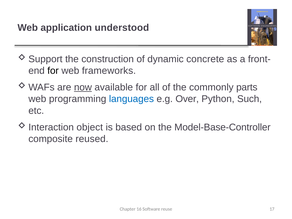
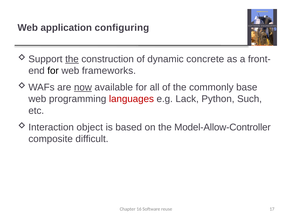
understood: understood -> configuring
the at (72, 59) underline: none -> present
parts: parts -> base
languages colour: blue -> red
Over: Over -> Lack
Model-Base-Controller: Model-Base-Controller -> Model-Allow-Controller
reused: reused -> difficult
